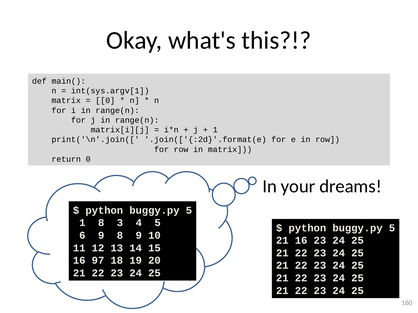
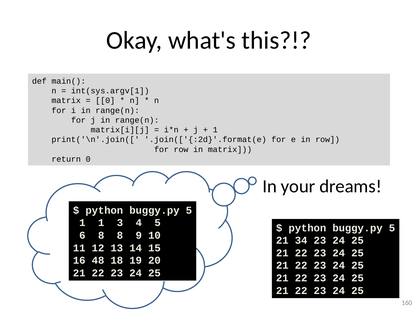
1 8: 8 -> 1
6 9: 9 -> 8
21 16: 16 -> 34
97: 97 -> 48
